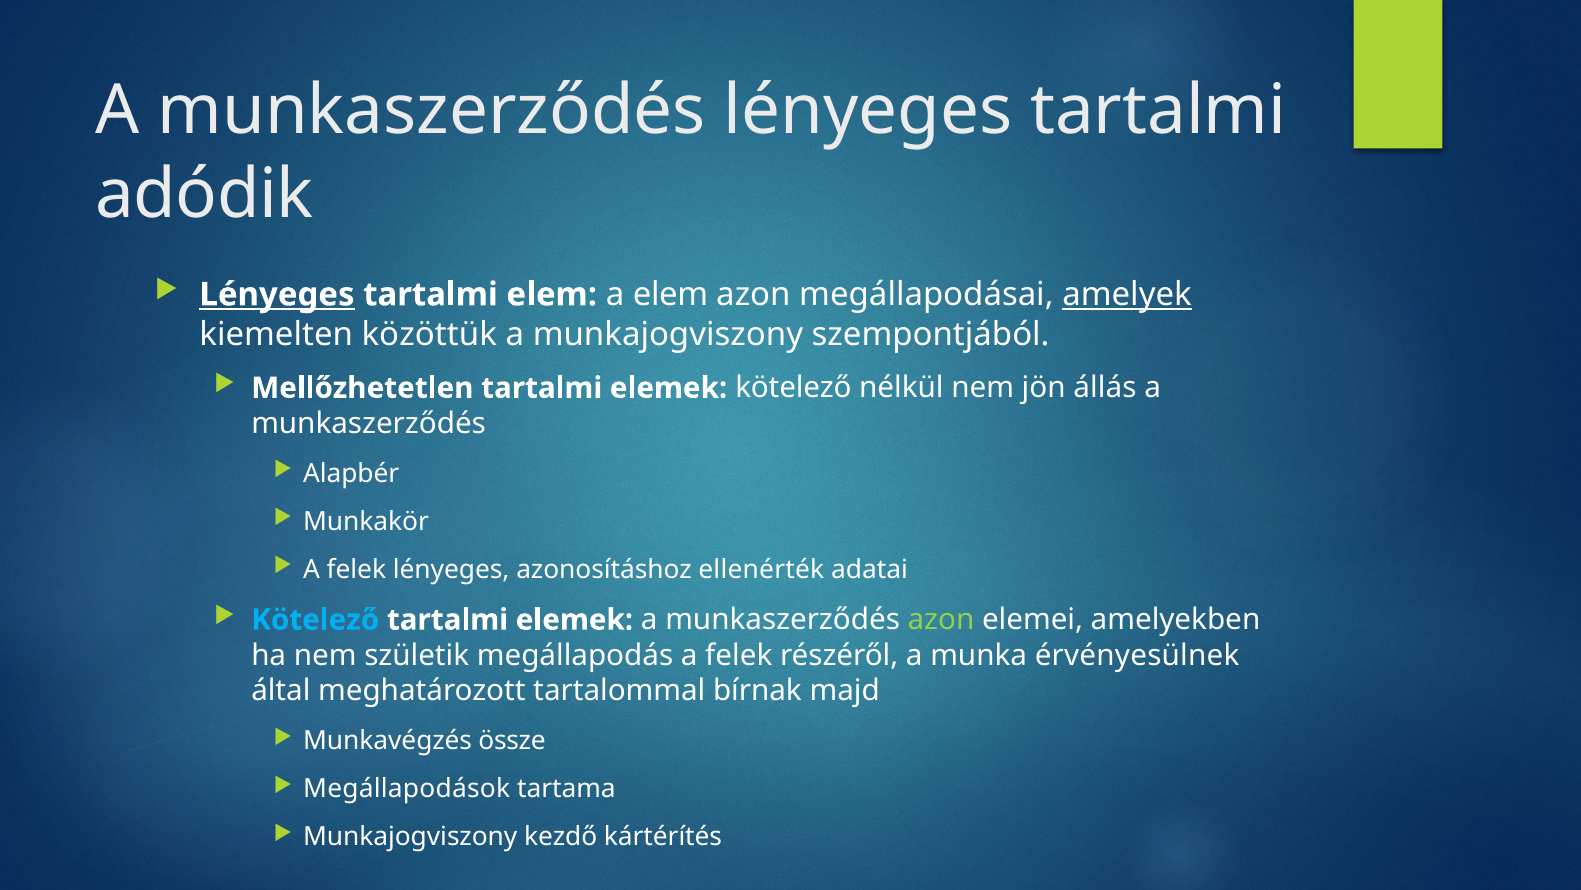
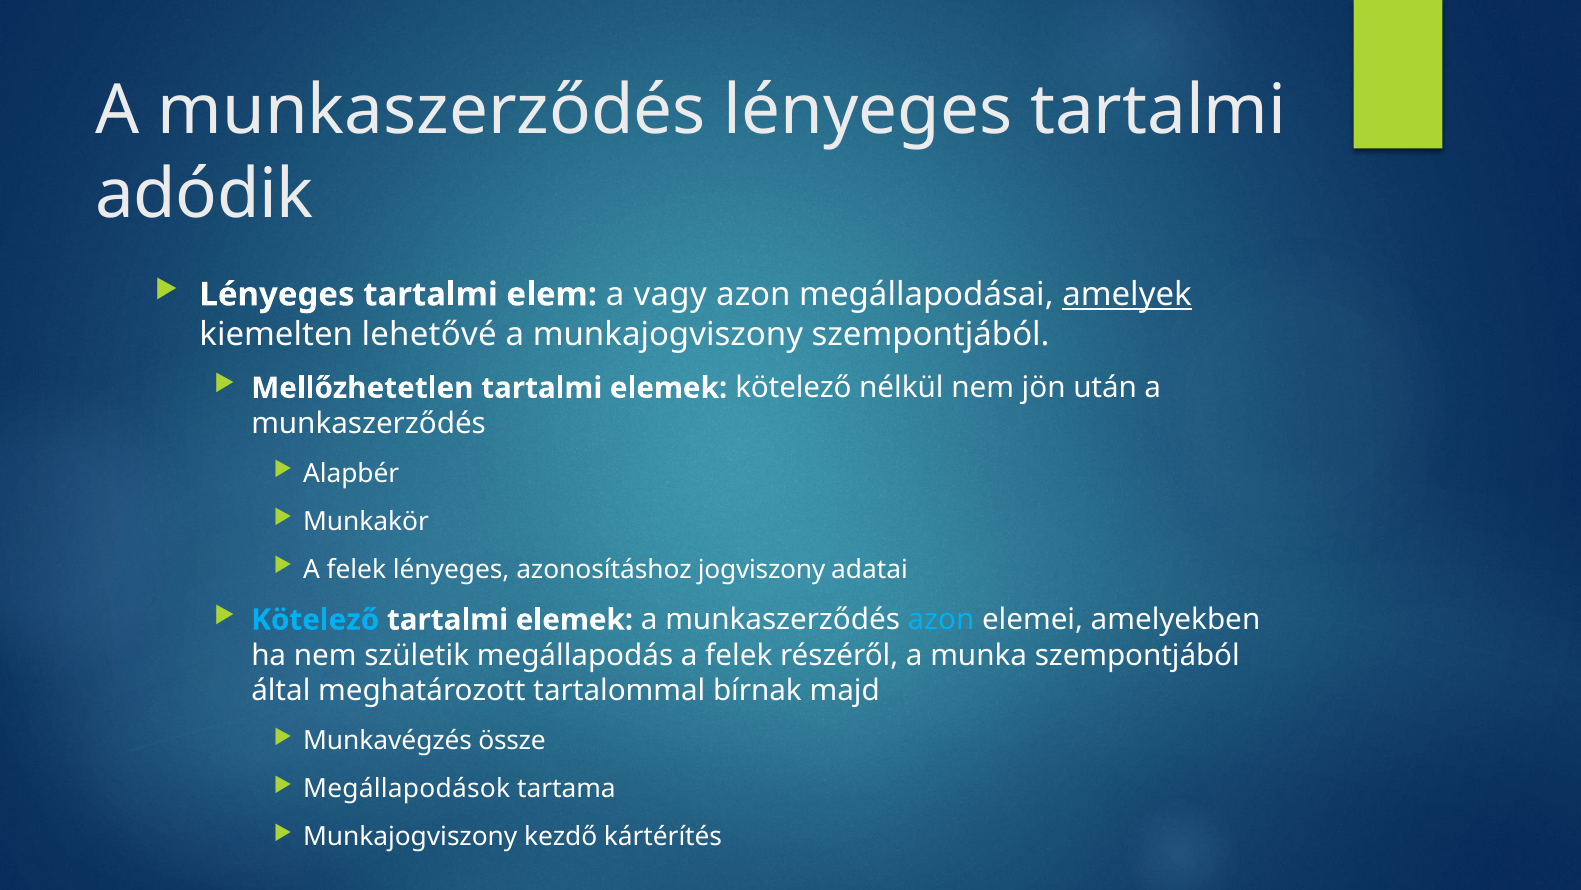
Lényeges at (277, 294) underline: present -> none
a elem: elem -> vagy
közöttük: közöttük -> lehetővé
állás: állás -> után
ellenérték: ellenérték -> jogviszony
azon at (941, 619) colour: light green -> light blue
munka érvényesülnek: érvényesülnek -> szempontjából
